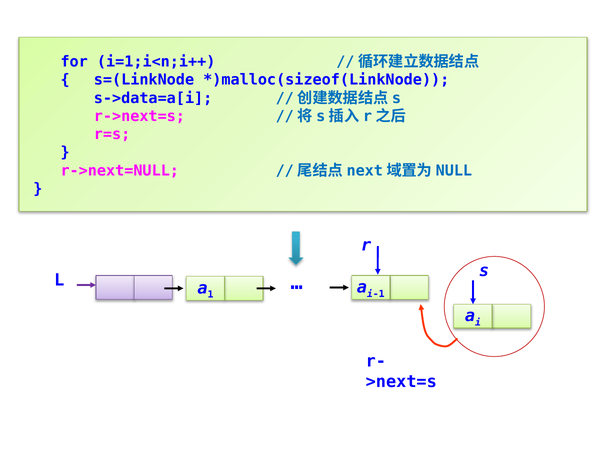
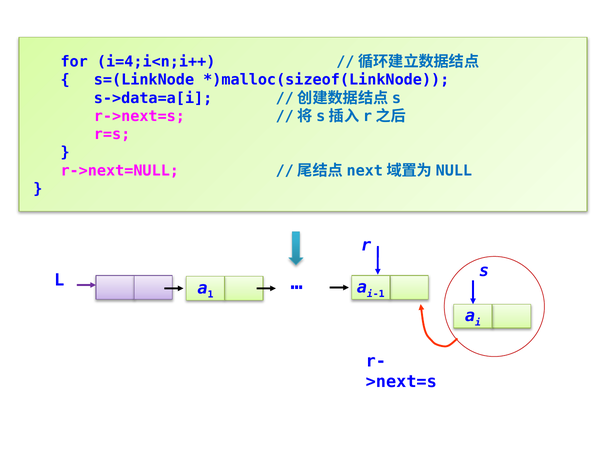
i=1;i<n;i++: i=1;i<n;i++ -> i=4;i<n;i++
